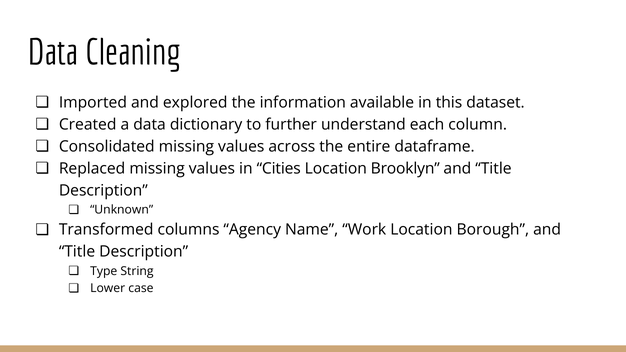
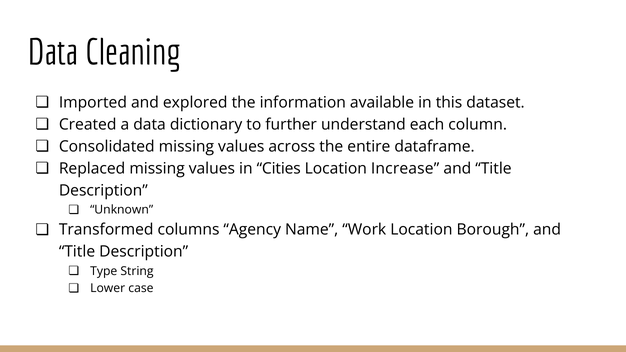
Brooklyn: Brooklyn -> Increase
